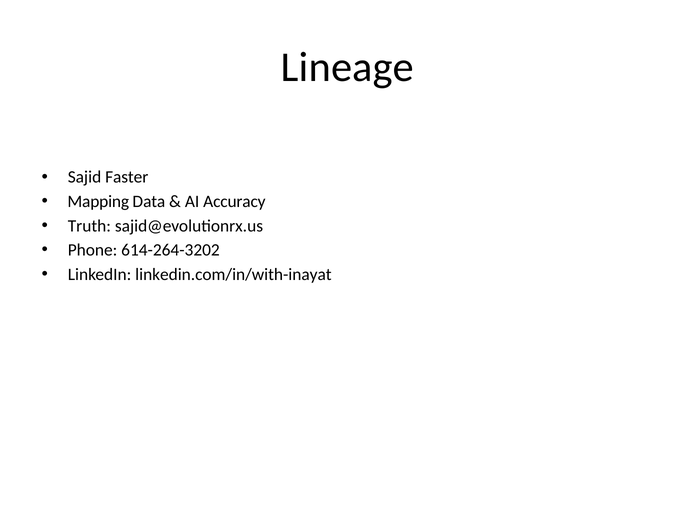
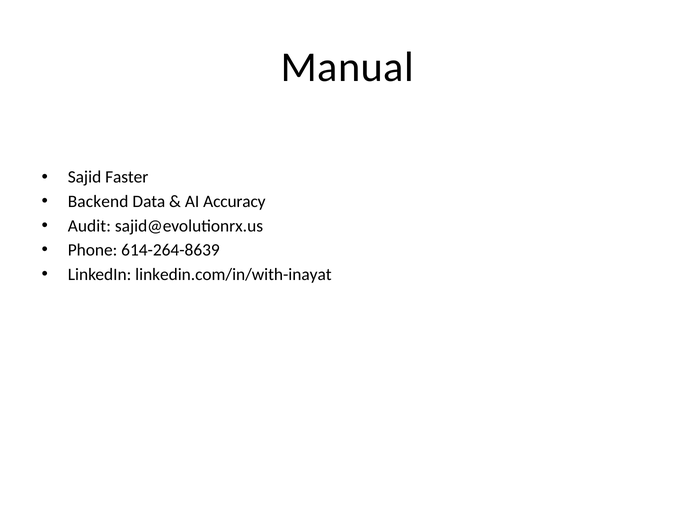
Lineage: Lineage -> Manual
Mapping: Mapping -> Backend
Truth: Truth -> Audit
614-264-3202: 614-264-3202 -> 614-264-8639
